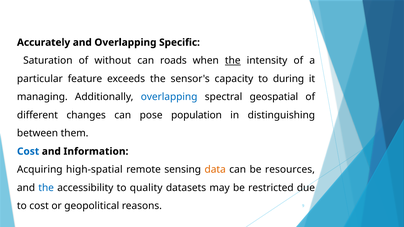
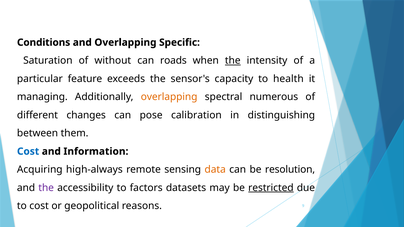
Accurately: Accurately -> Conditions
during: during -> health
overlapping at (169, 97) colour: blue -> orange
geospatial: geospatial -> numerous
population: population -> calibration
high-spatial: high-spatial -> high-always
resources: resources -> resolution
the at (46, 188) colour: blue -> purple
quality: quality -> factors
restricted underline: none -> present
